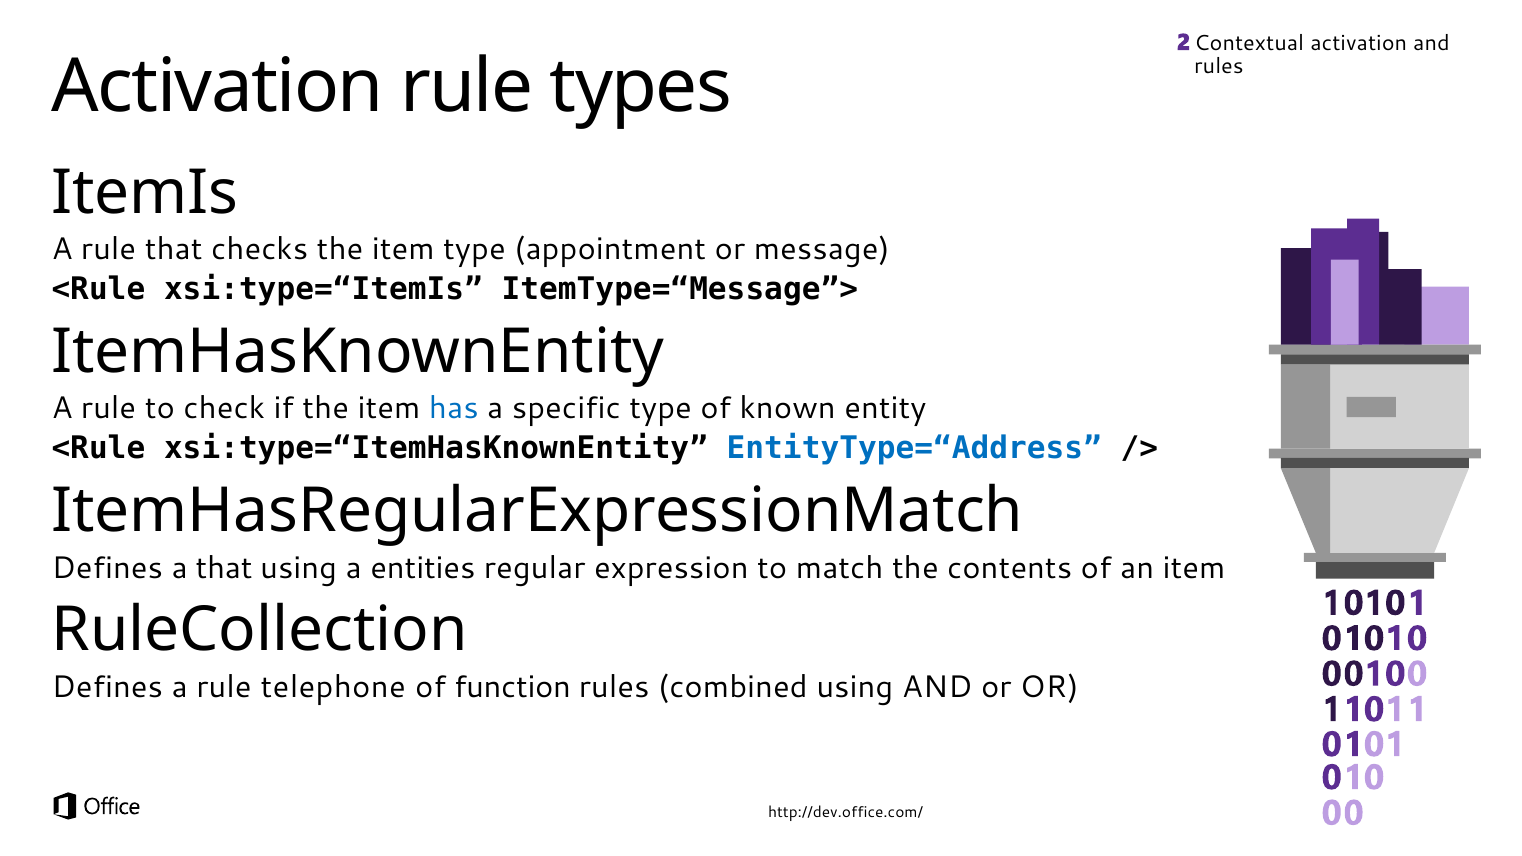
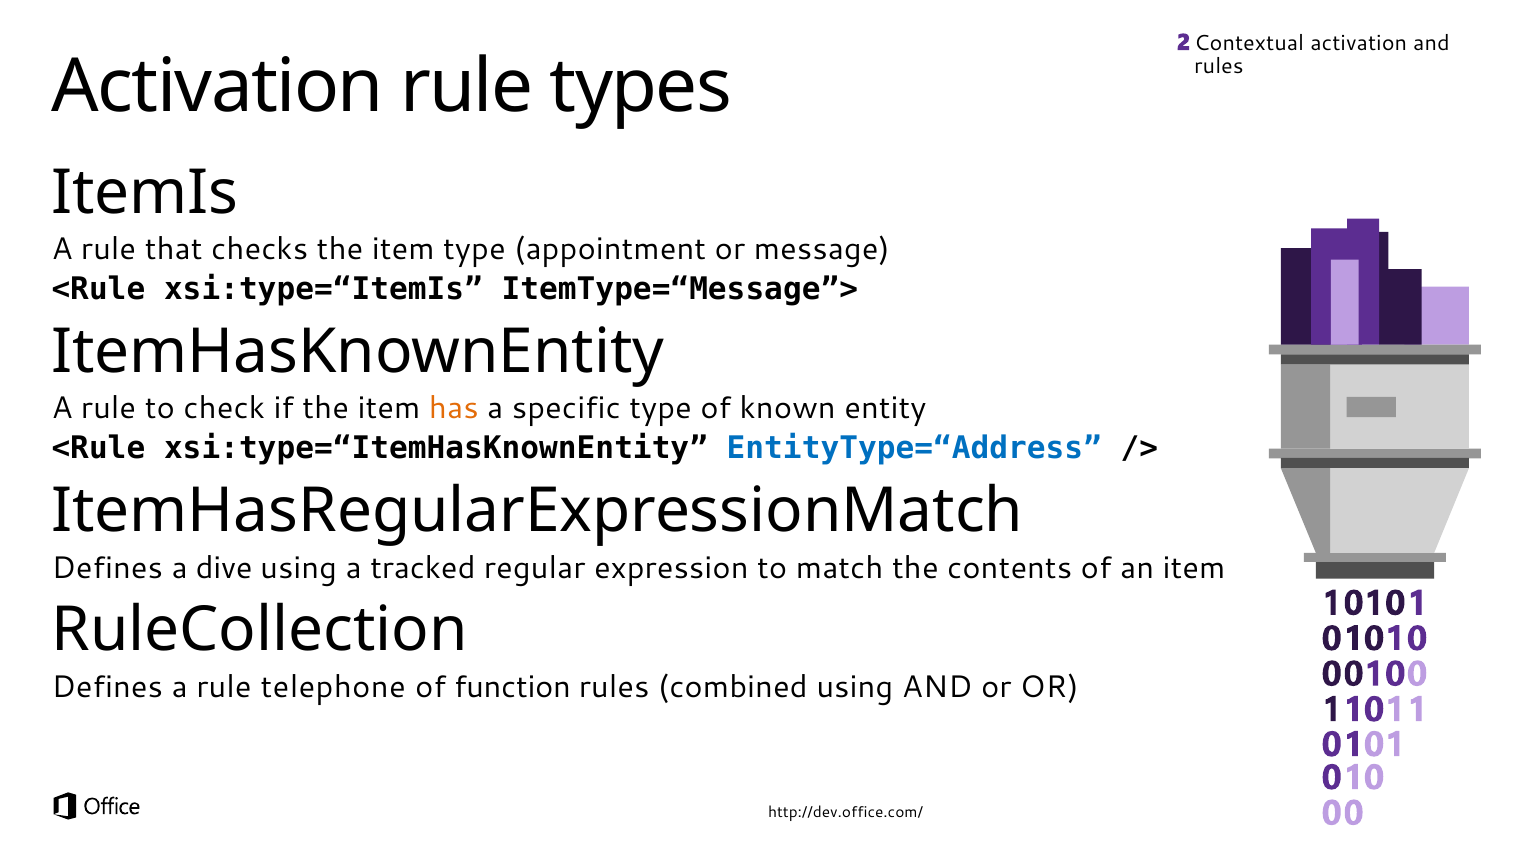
has colour: blue -> orange
a that: that -> dive
entities: entities -> tracked
